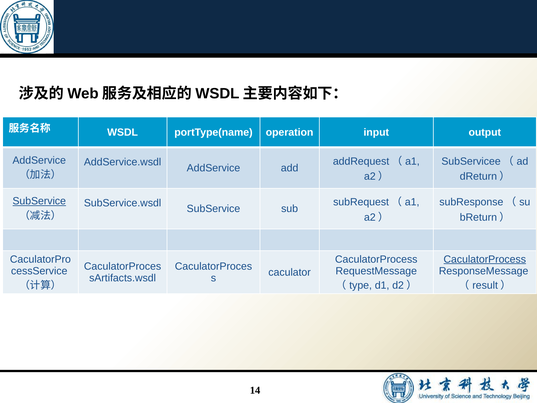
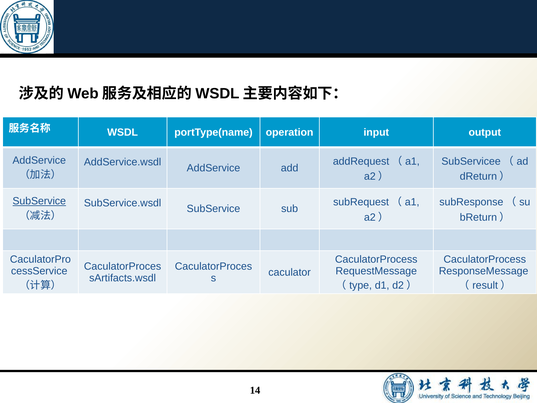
CaculatorProcess at (485, 259) underline: present -> none
